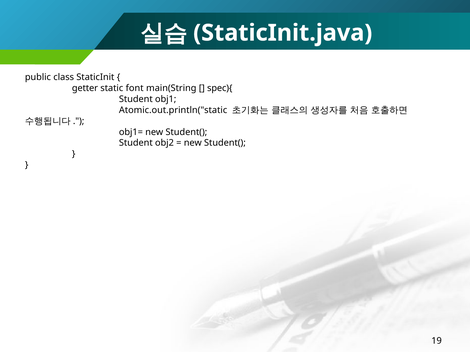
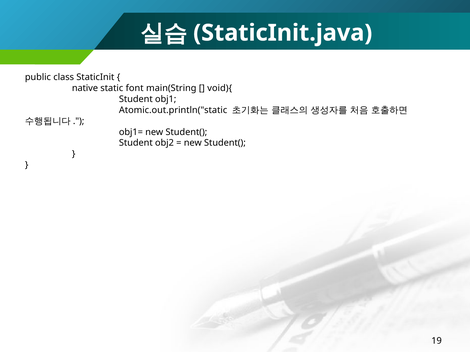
getter: getter -> native
spec){: spec){ -> void){
